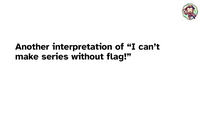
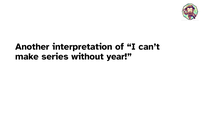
flag: flag -> year
